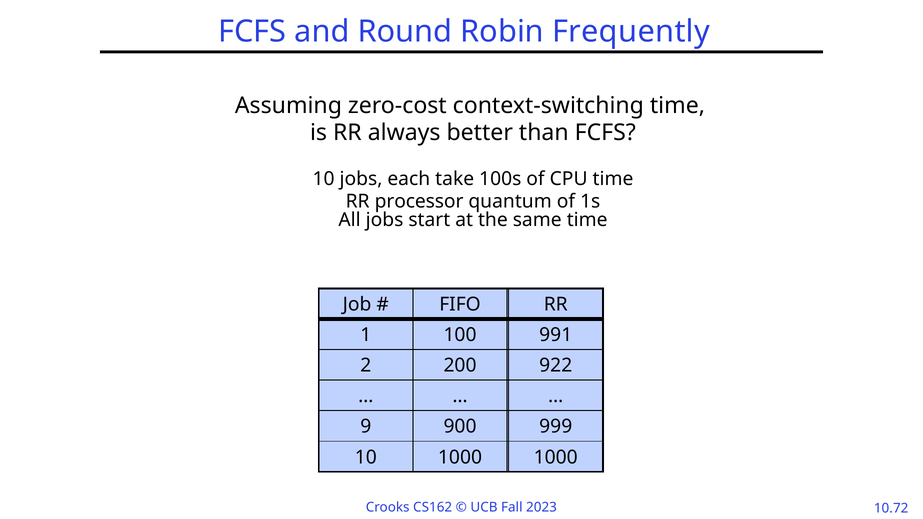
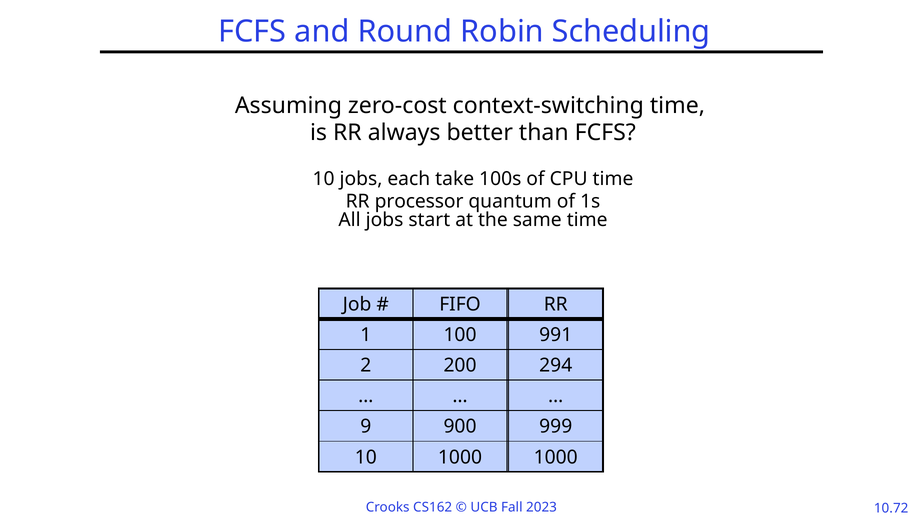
Frequently: Frequently -> Scheduling
922: 922 -> 294
